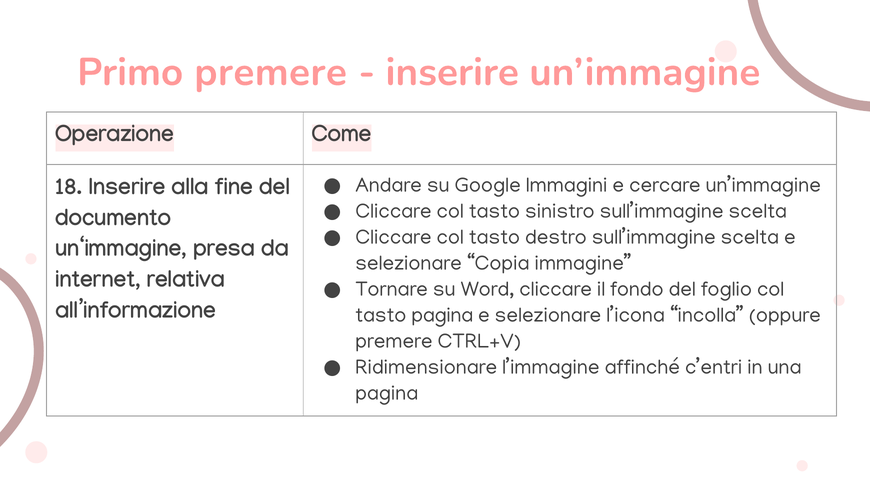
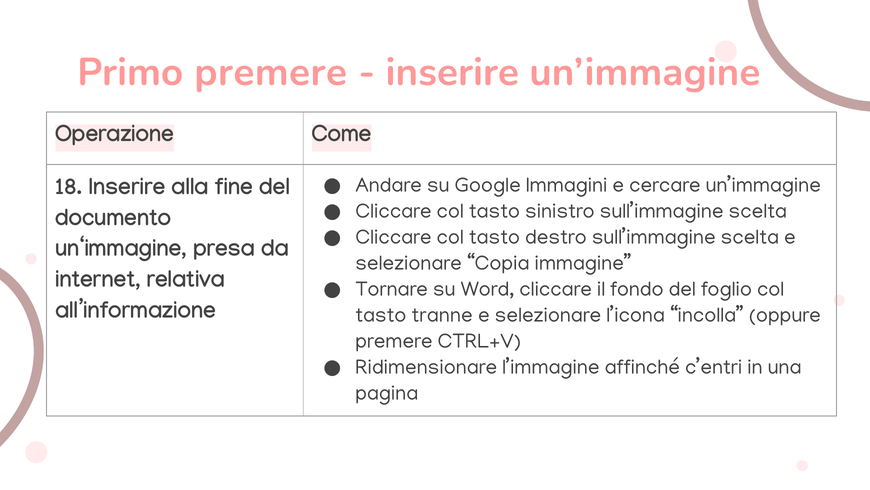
tasto pagina: pagina -> tranne
